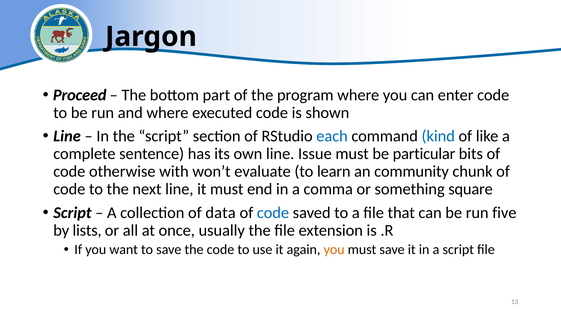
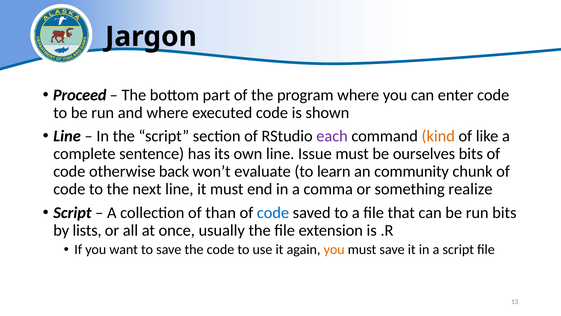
each colour: blue -> purple
kind colour: blue -> orange
particular: particular -> ourselves
with: with -> back
square: square -> realize
data: data -> than
run five: five -> bits
